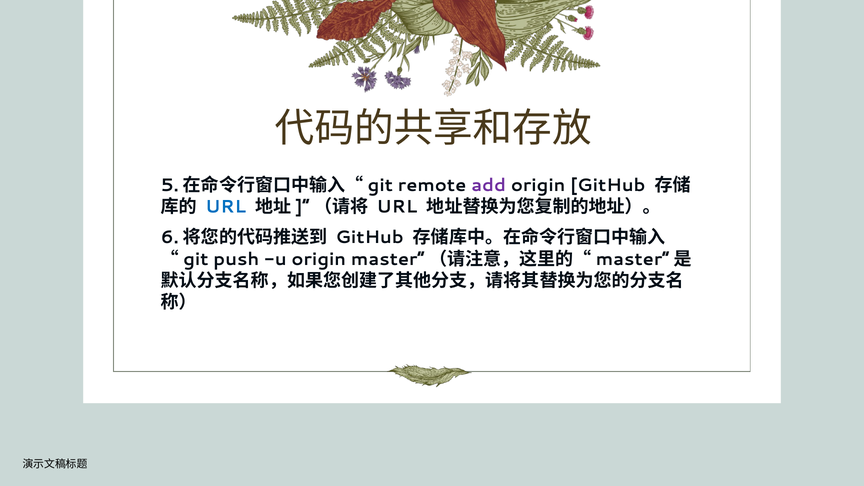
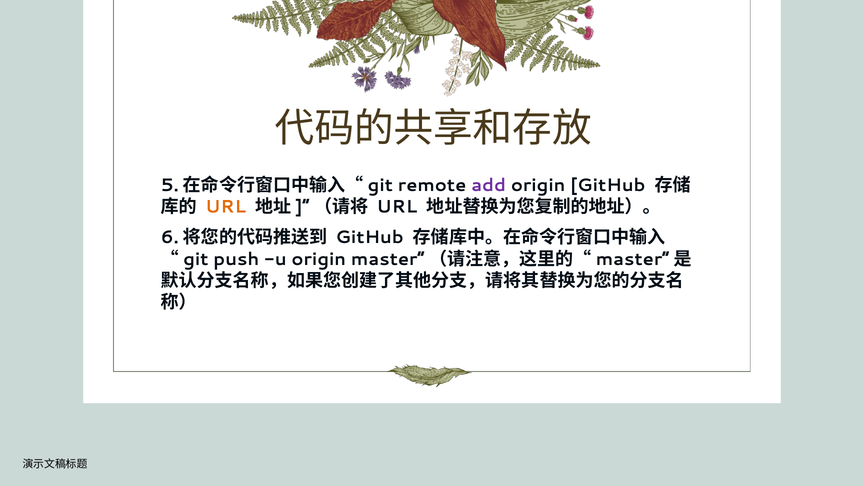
URL at (226, 207) colour: blue -> orange
